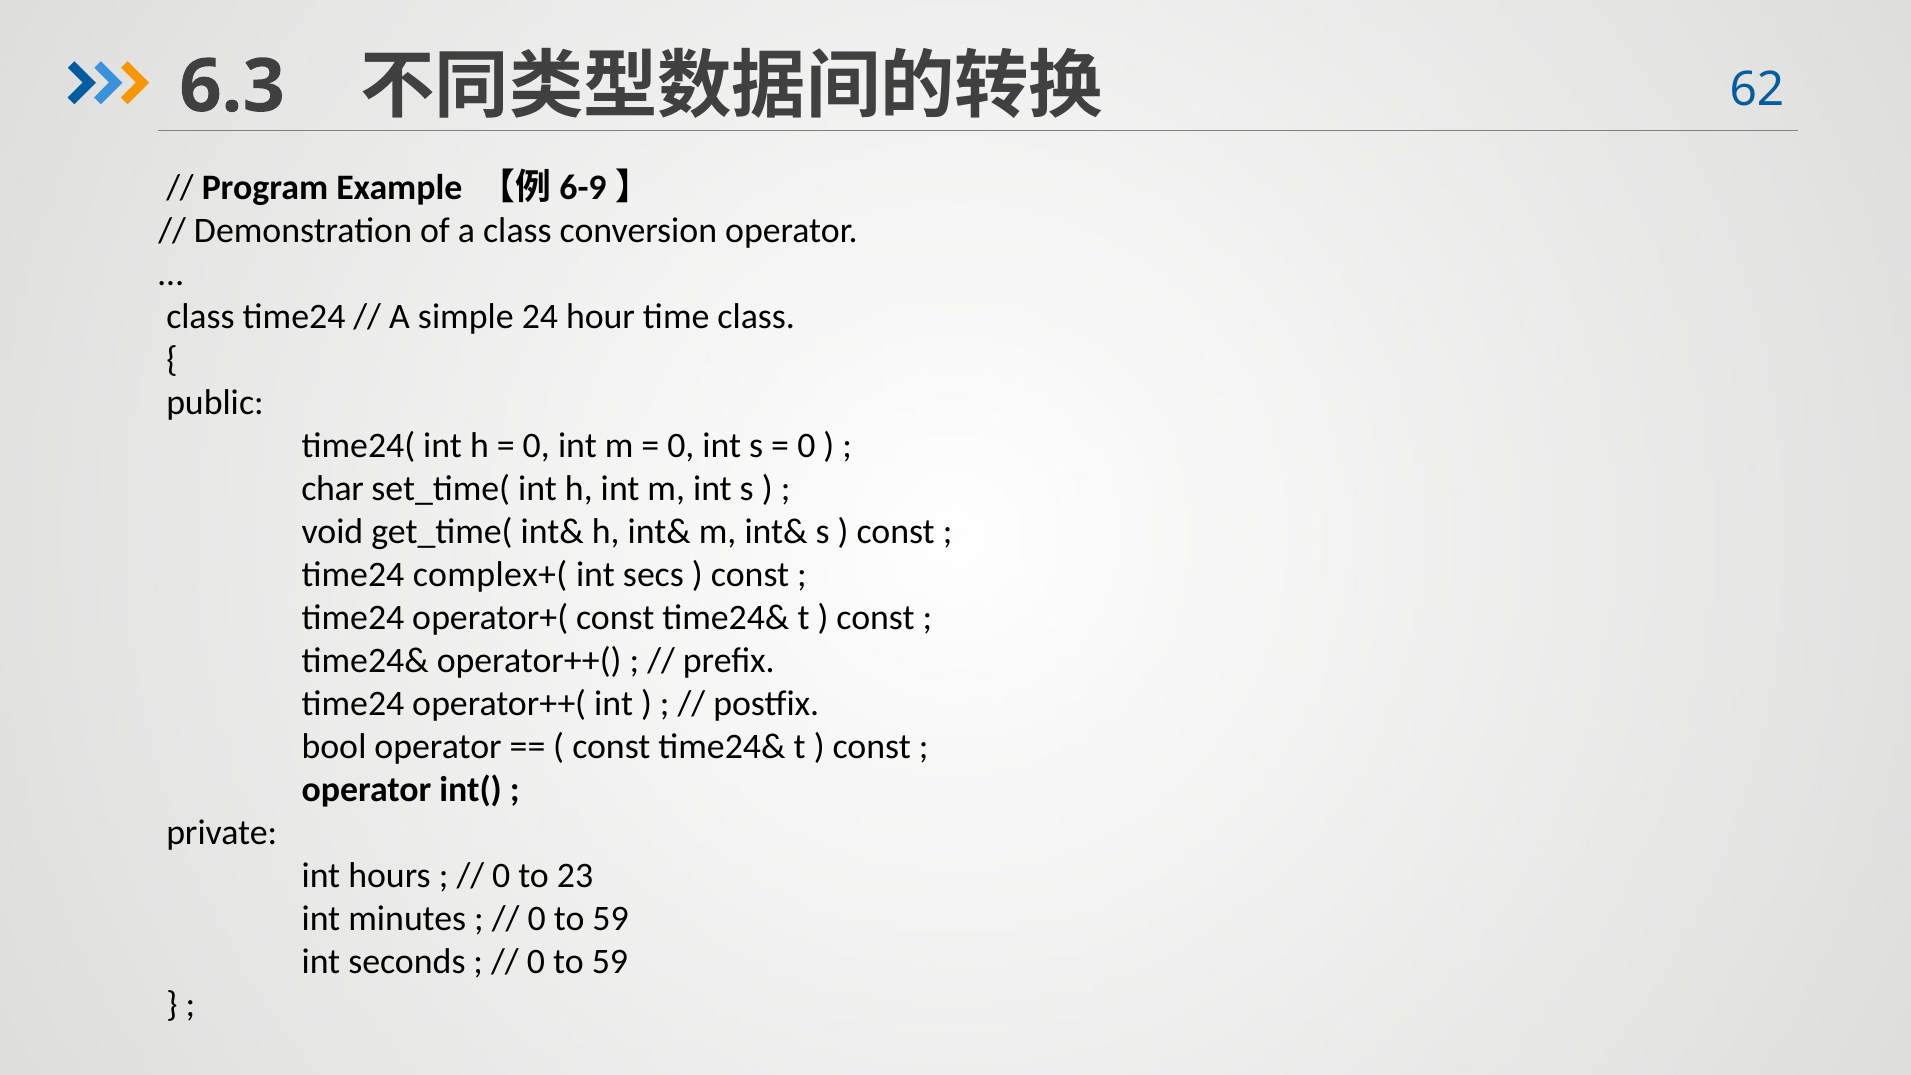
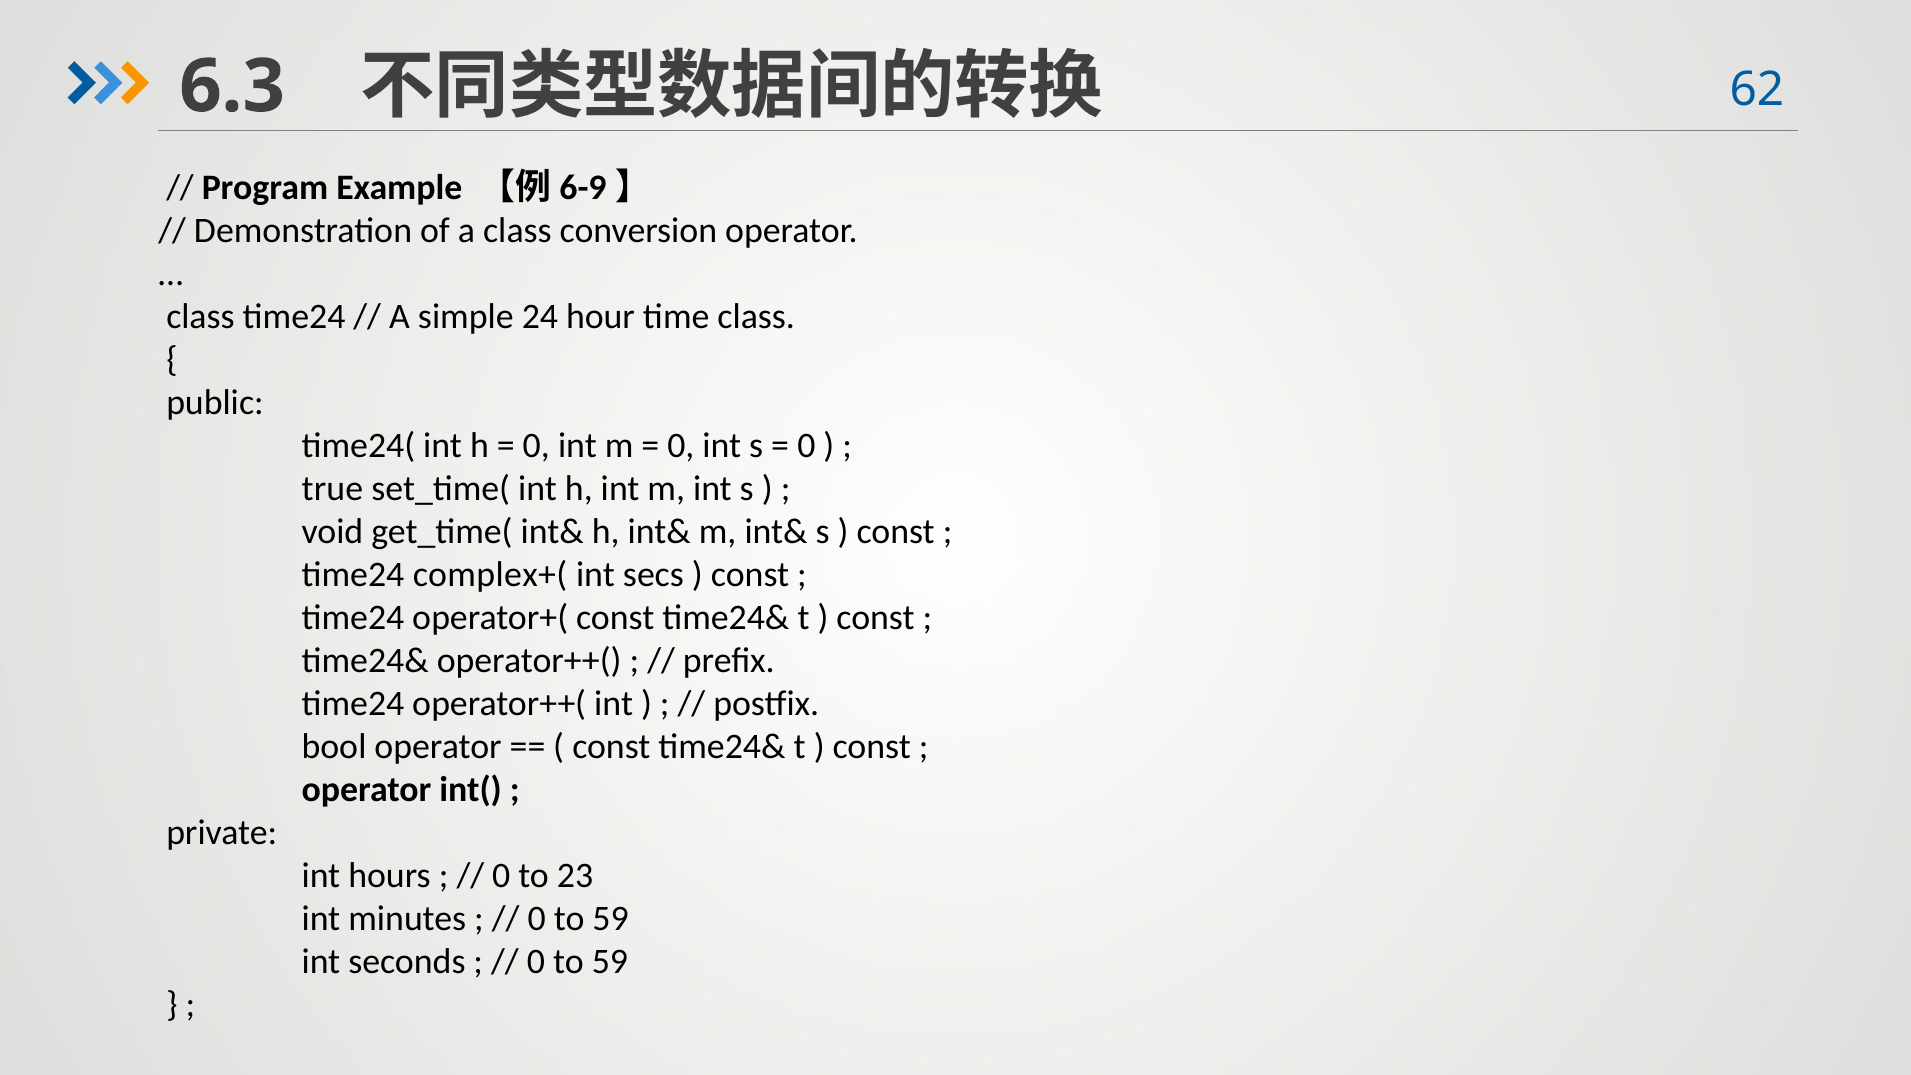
char: char -> true
